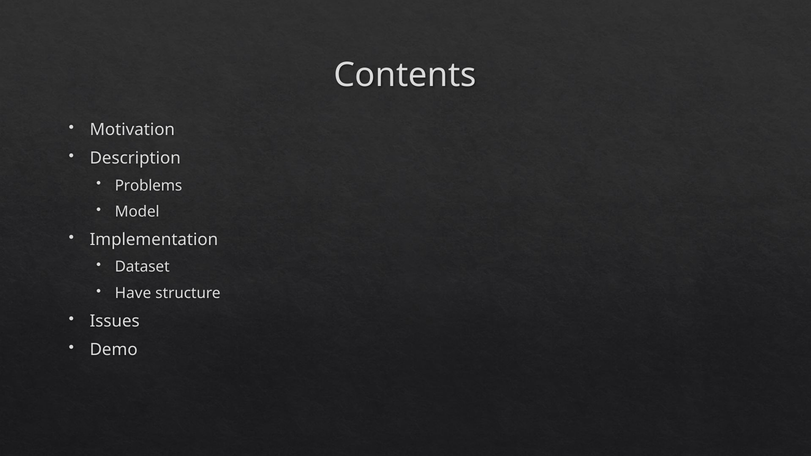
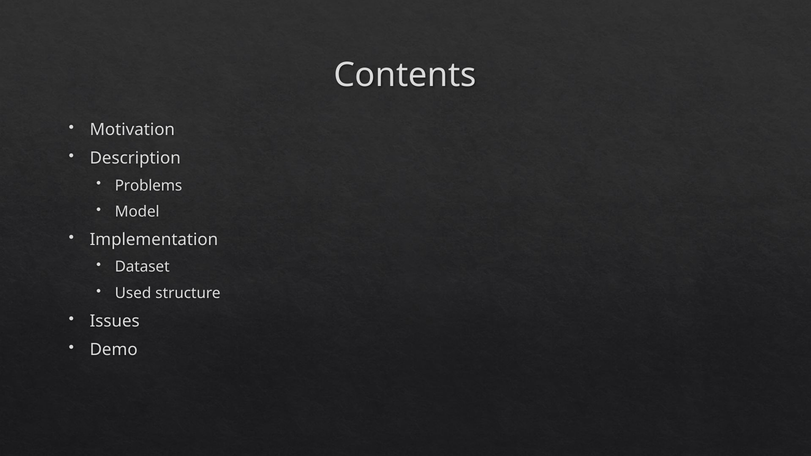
Have: Have -> Used
